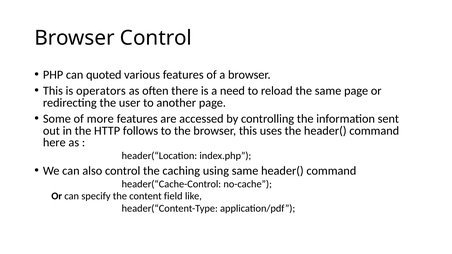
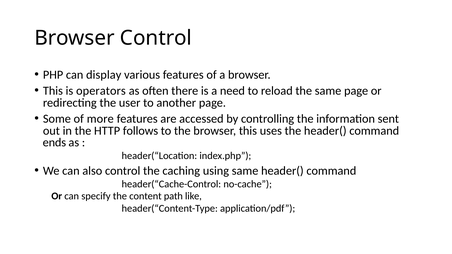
quoted: quoted -> display
here: here -> ends
field: field -> path
